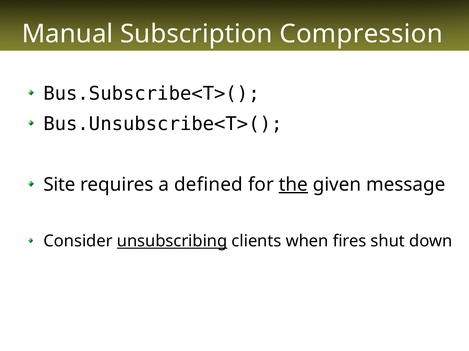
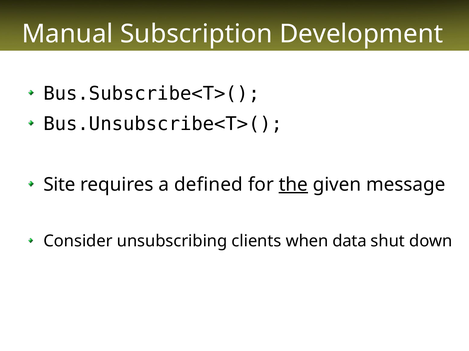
Compression: Compression -> Development
unsubscribing underline: present -> none
fires: fires -> data
